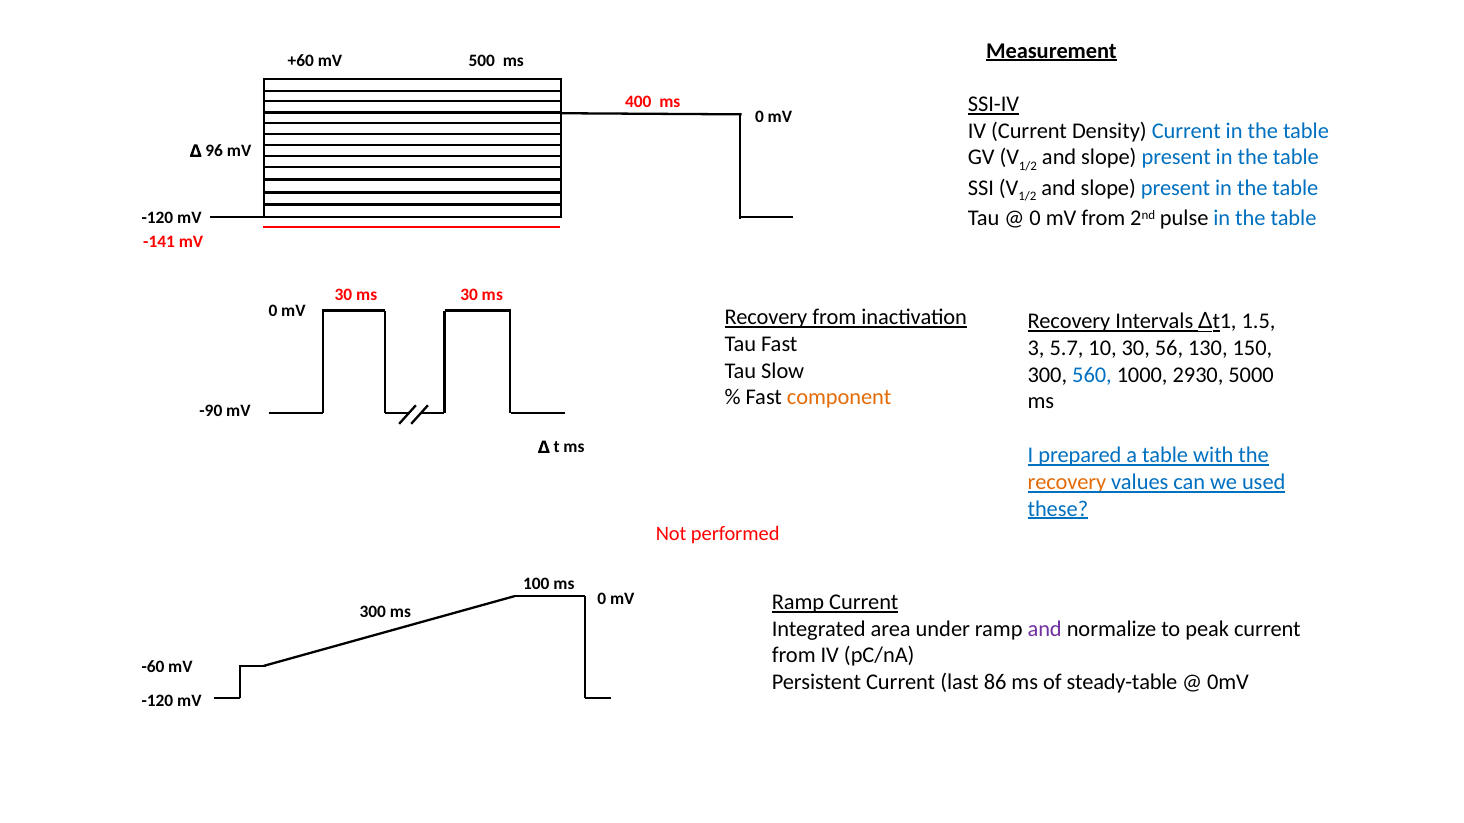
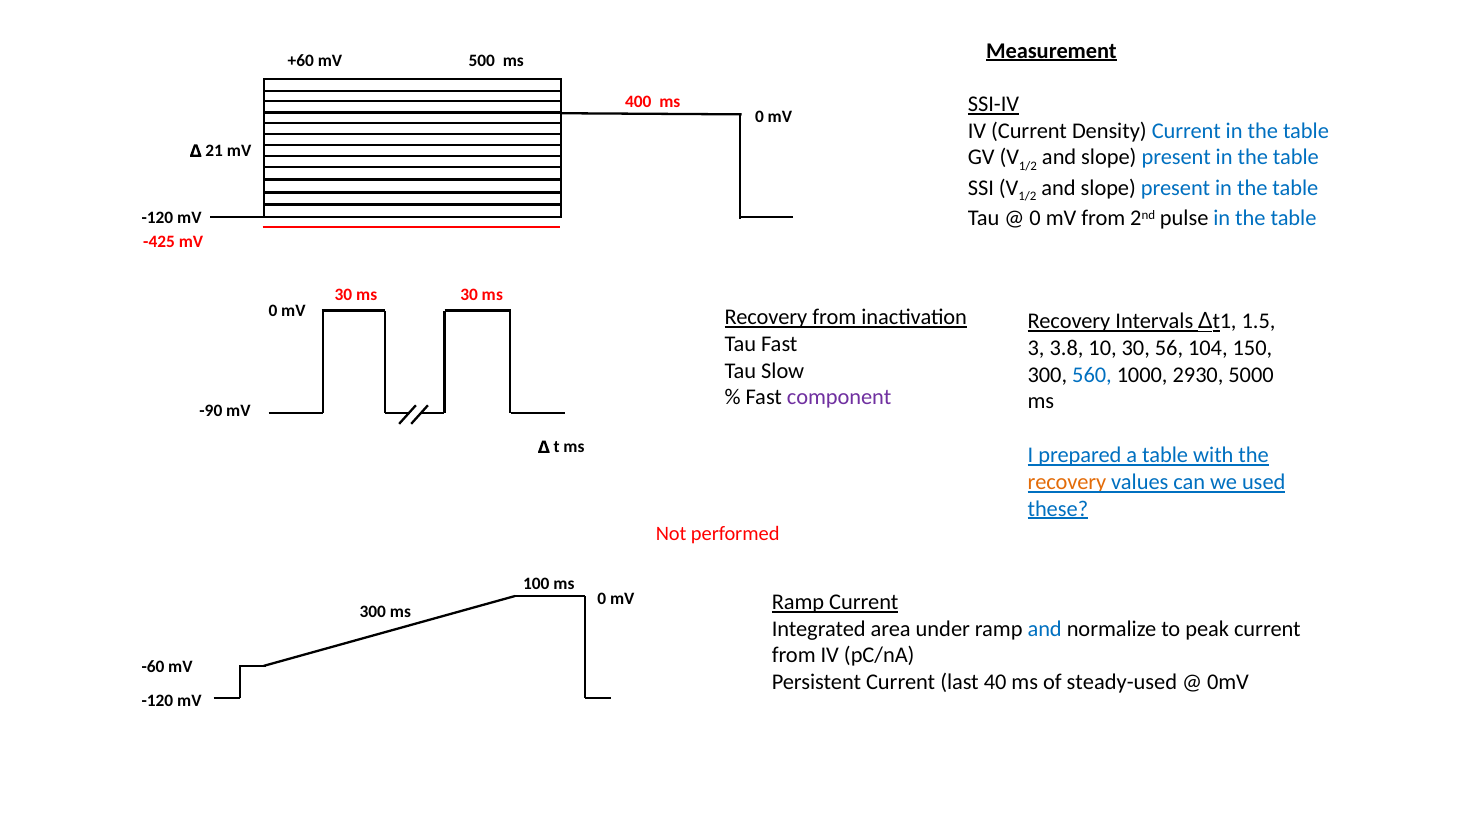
96: 96 -> 21
-141: -141 -> -425
5.7: 5.7 -> 3.8
130: 130 -> 104
component colour: orange -> purple
and at (1045, 629) colour: purple -> blue
86: 86 -> 40
steady-table: steady-table -> steady-used
